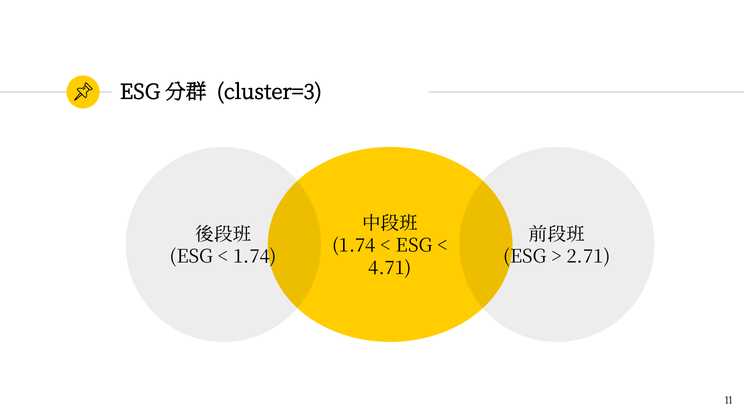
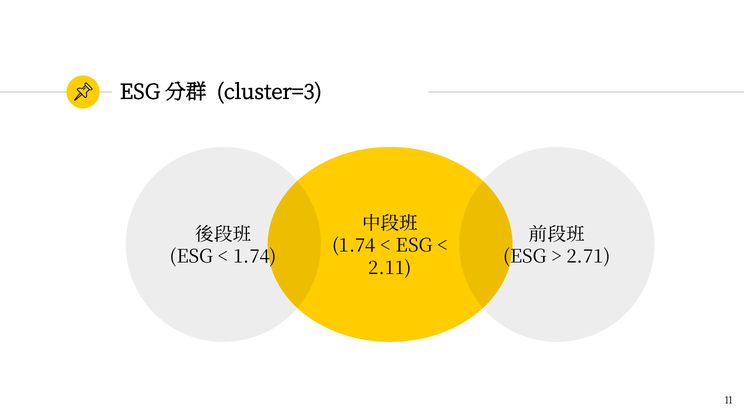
4.71: 4.71 -> 2.11
